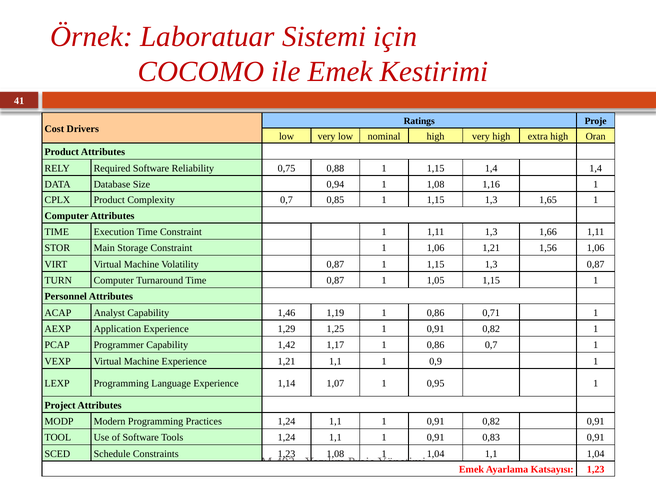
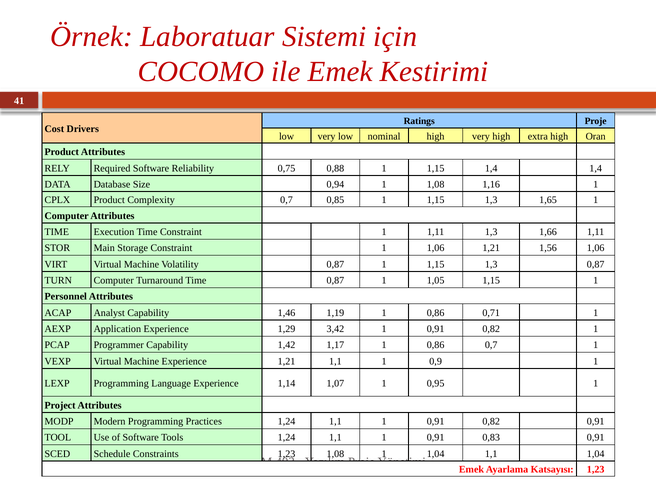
1,25: 1,25 -> 3,42
